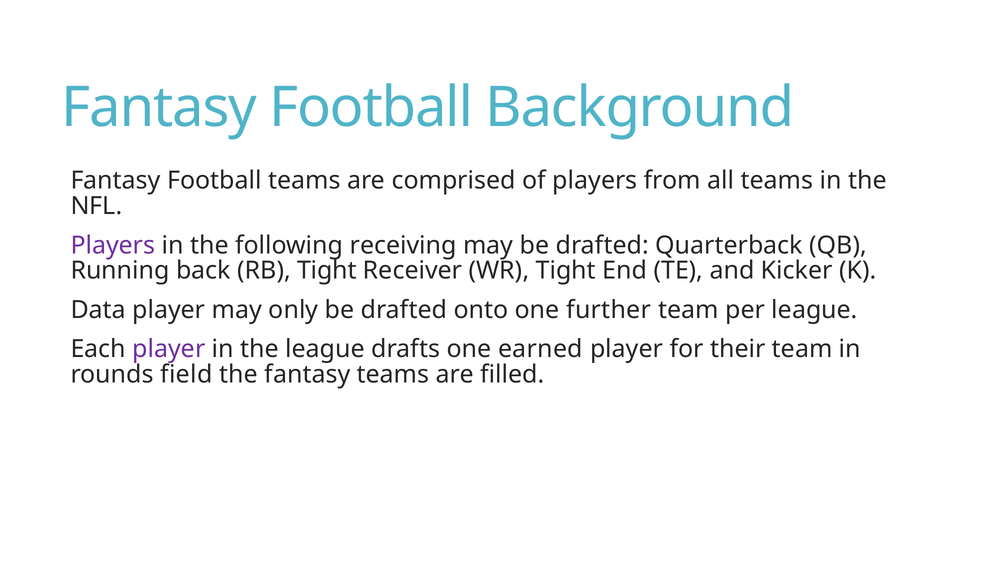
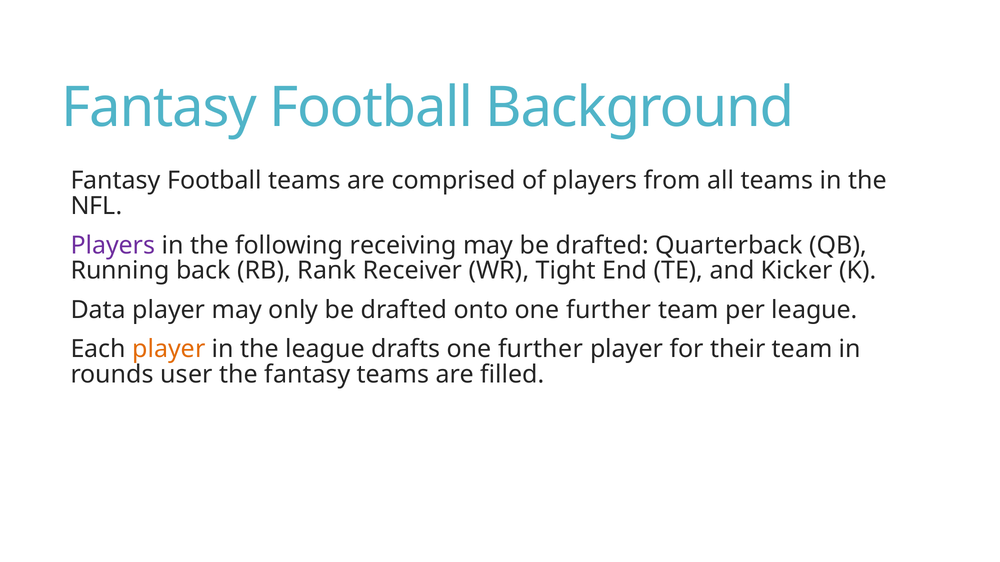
RB Tight: Tight -> Rank
player at (169, 349) colour: purple -> orange
drafts one earned: earned -> further
field: field -> user
